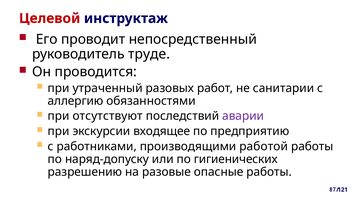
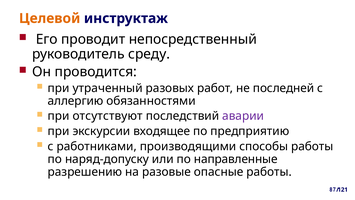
Целевой colour: red -> orange
труде: труде -> среду
санитарии: санитарии -> последней
работой: работой -> способы
гигиенических: гигиенических -> направленные
